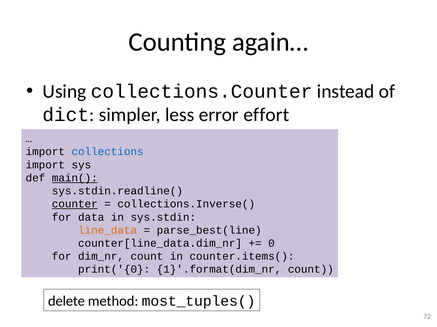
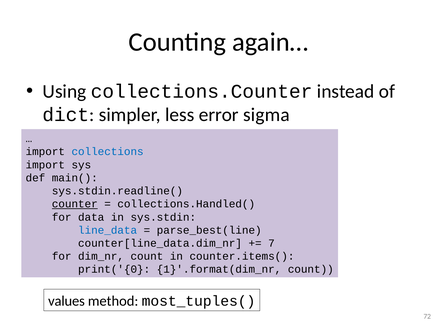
effort: effort -> sigma
main( underline: present -> none
collections.Inverse(: collections.Inverse( -> collections.Handled(
line_data colour: orange -> blue
0: 0 -> 7
delete: delete -> values
